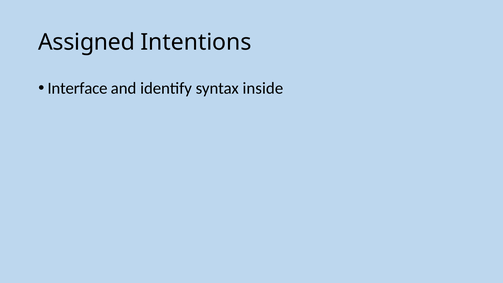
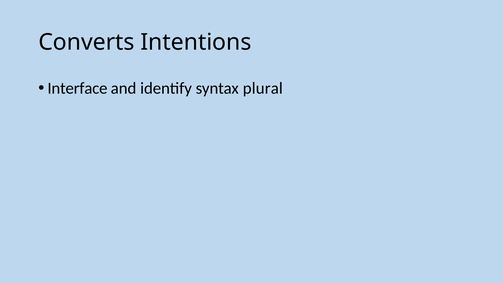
Assigned: Assigned -> Converts
inside: inside -> plural
